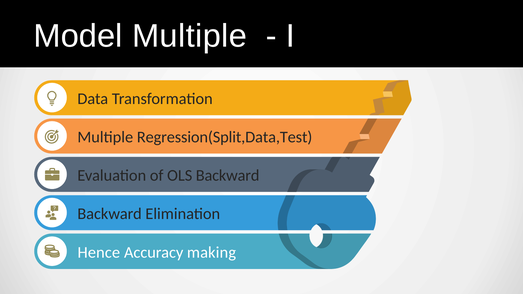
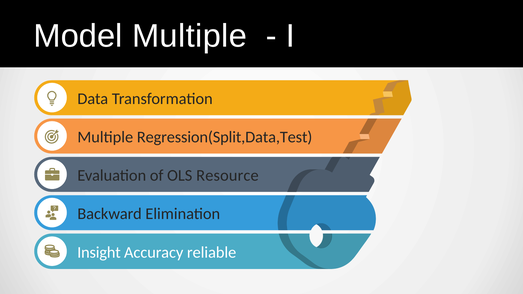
OLS Backward: Backward -> Resource
Hence: Hence -> Insight
making: making -> reliable
